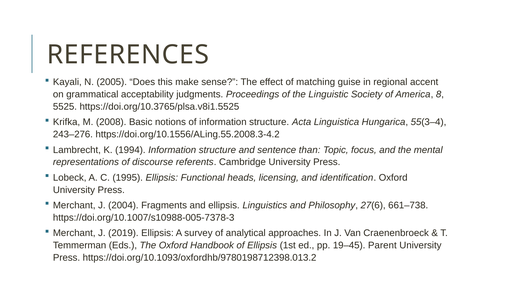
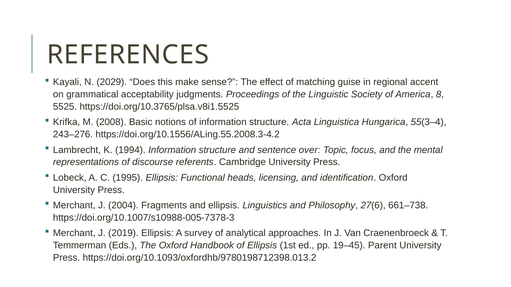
2005: 2005 -> 2029
than: than -> over
